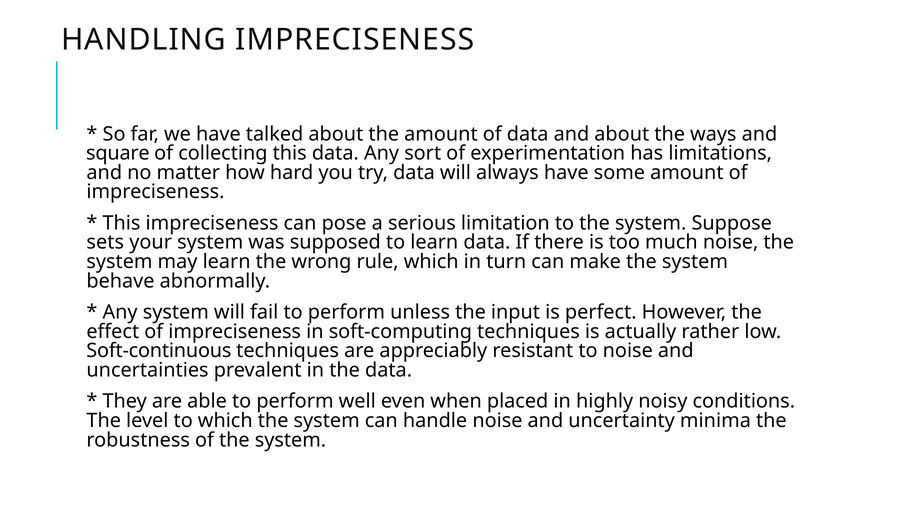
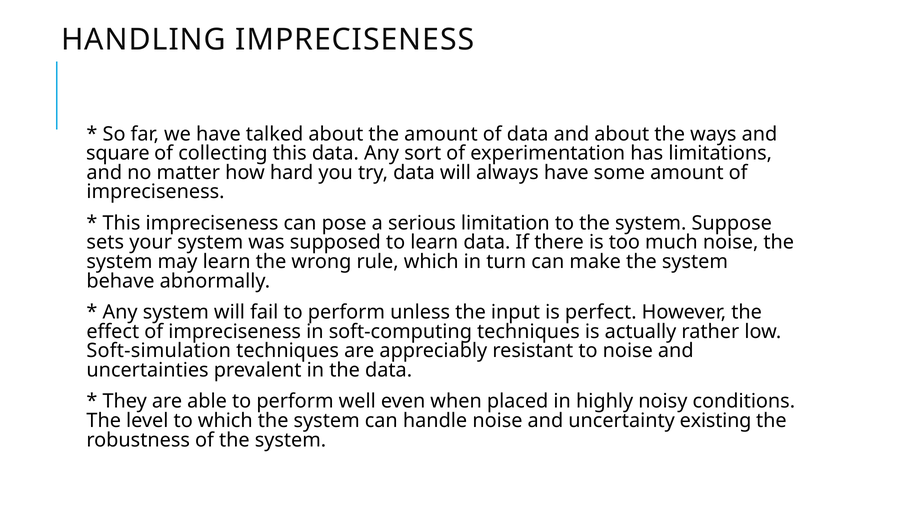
Soft-continuous: Soft-continuous -> Soft-simulation
minima: minima -> existing
